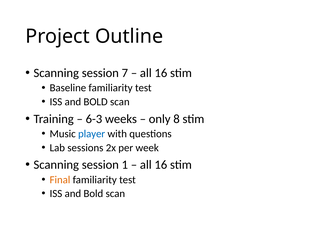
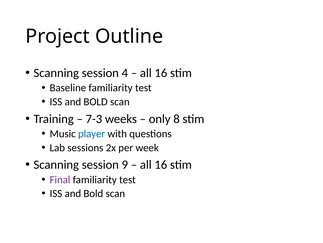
7: 7 -> 4
6-3: 6-3 -> 7-3
1: 1 -> 9
Final colour: orange -> purple
